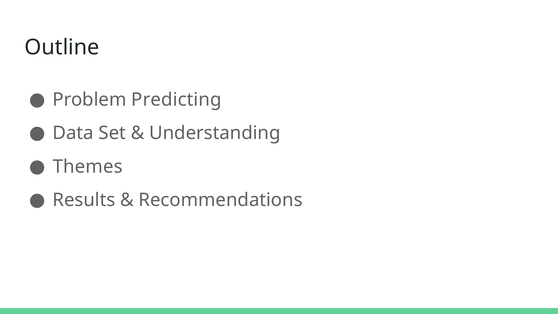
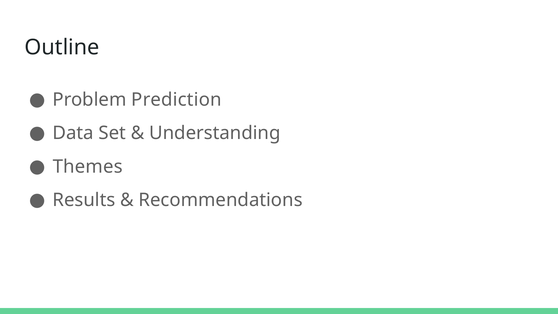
Predicting: Predicting -> Prediction
